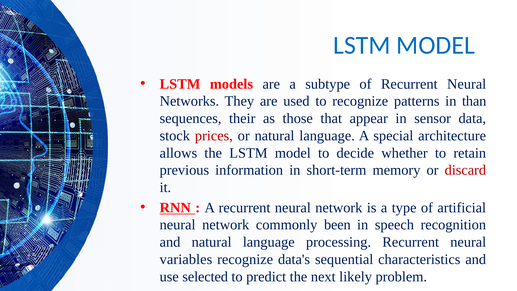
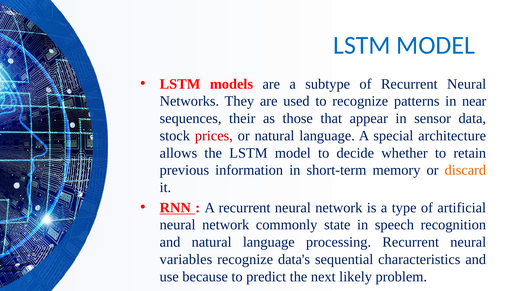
than: than -> near
discard colour: red -> orange
been: been -> state
selected: selected -> because
